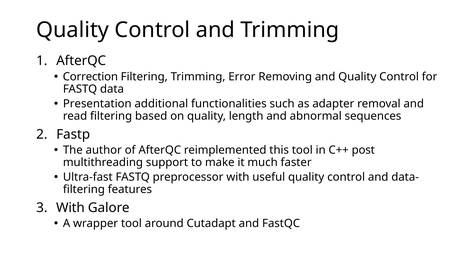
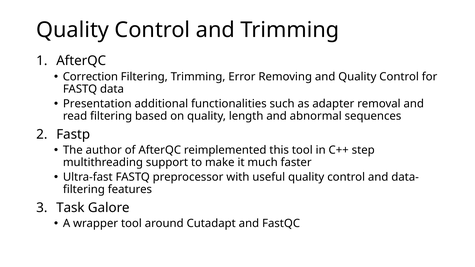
post: post -> step
With at (70, 208): With -> Task
